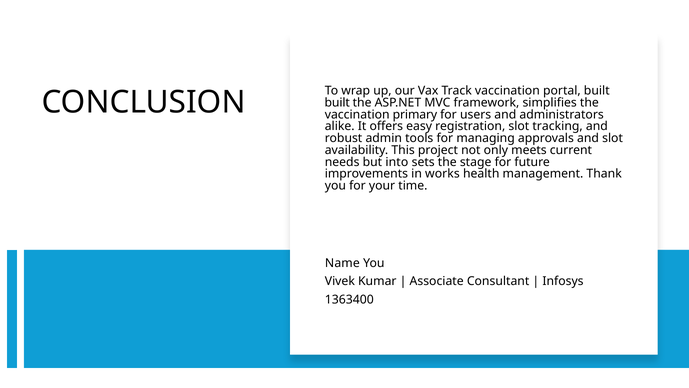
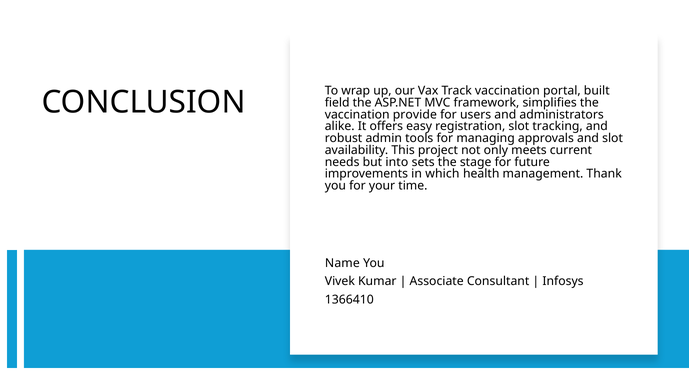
built at (337, 103): built -> field
primary: primary -> provide
works: works -> which
1363400: 1363400 -> 1366410
